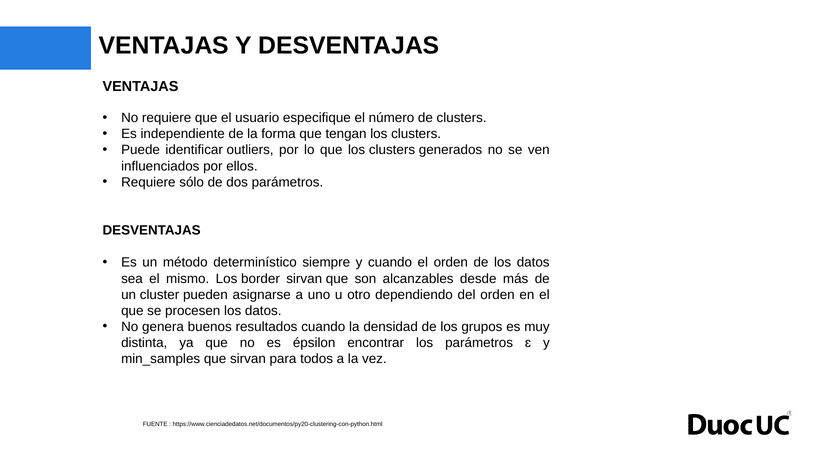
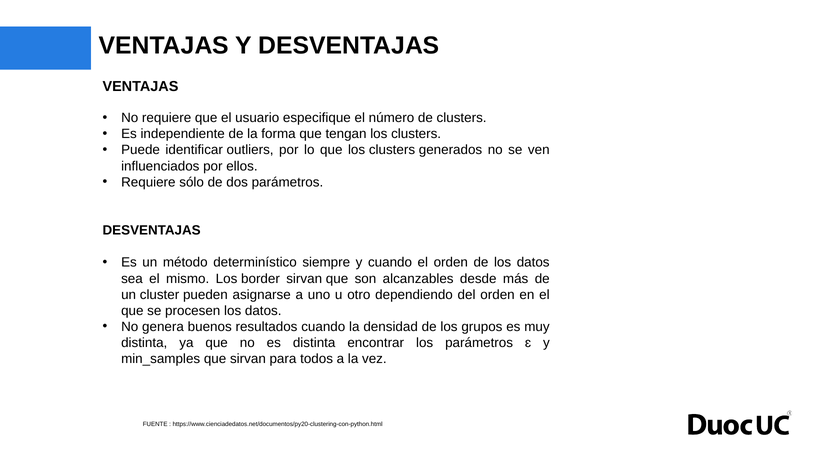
es épsilon: épsilon -> distinta
